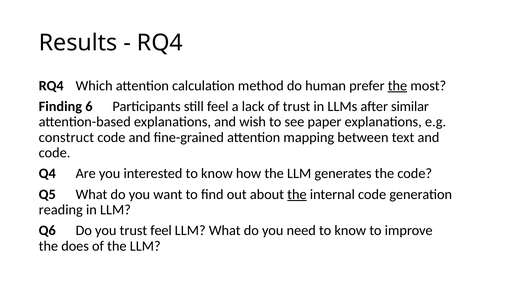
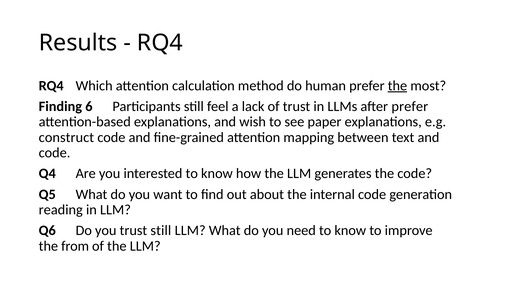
after similar: similar -> prefer
the at (297, 194) underline: present -> none
trust feel: feel -> still
does: does -> from
